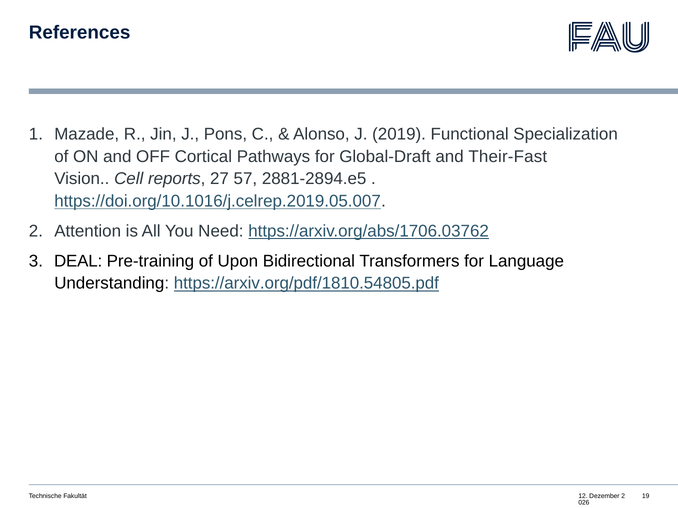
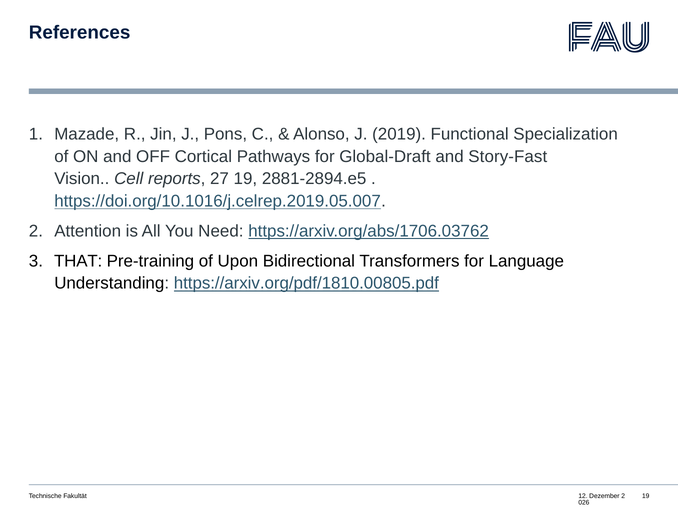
Their-Fast: Their-Fast -> Story-Fast
27 57: 57 -> 19
DEAL: DEAL -> THAT
https://arxiv.org/pdf/1810.54805.pdf: https://arxiv.org/pdf/1810.54805.pdf -> https://arxiv.org/pdf/1810.00805.pdf
